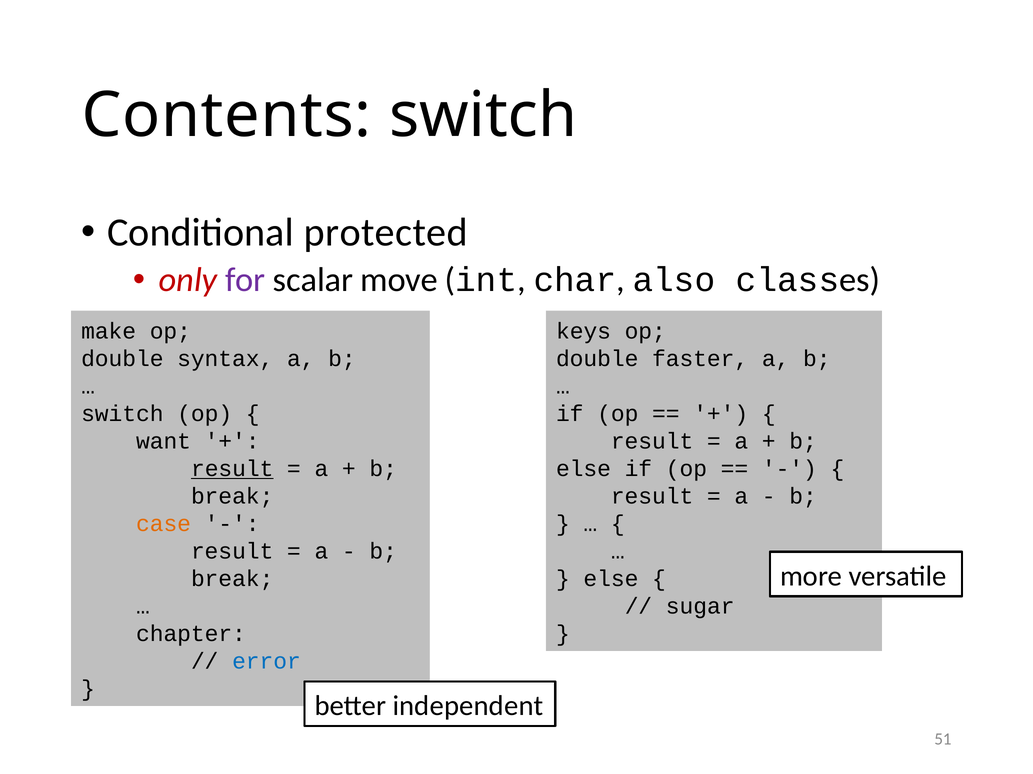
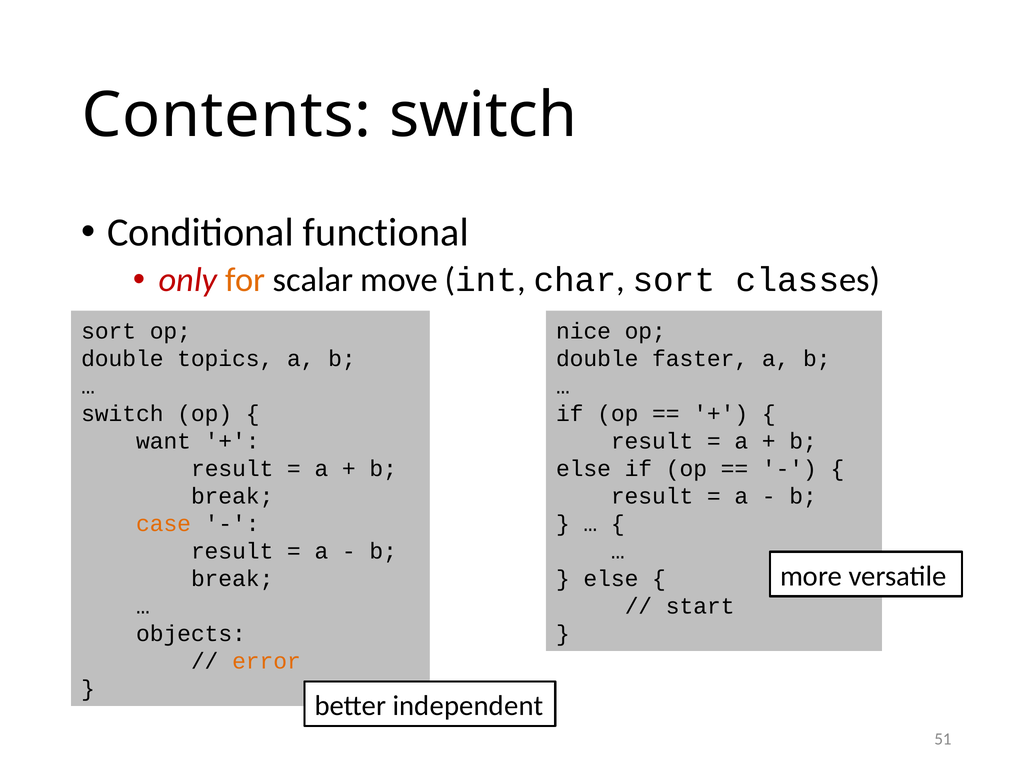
protected: protected -> functional
for colour: purple -> orange
char also: also -> sort
make at (109, 331): make -> sort
keys: keys -> nice
syntax: syntax -> topics
result at (232, 469) underline: present -> none
sugar: sugar -> start
chapter: chapter -> objects
error colour: blue -> orange
